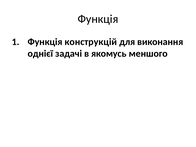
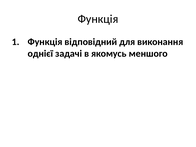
конструкцій: конструкцій -> відповідний
